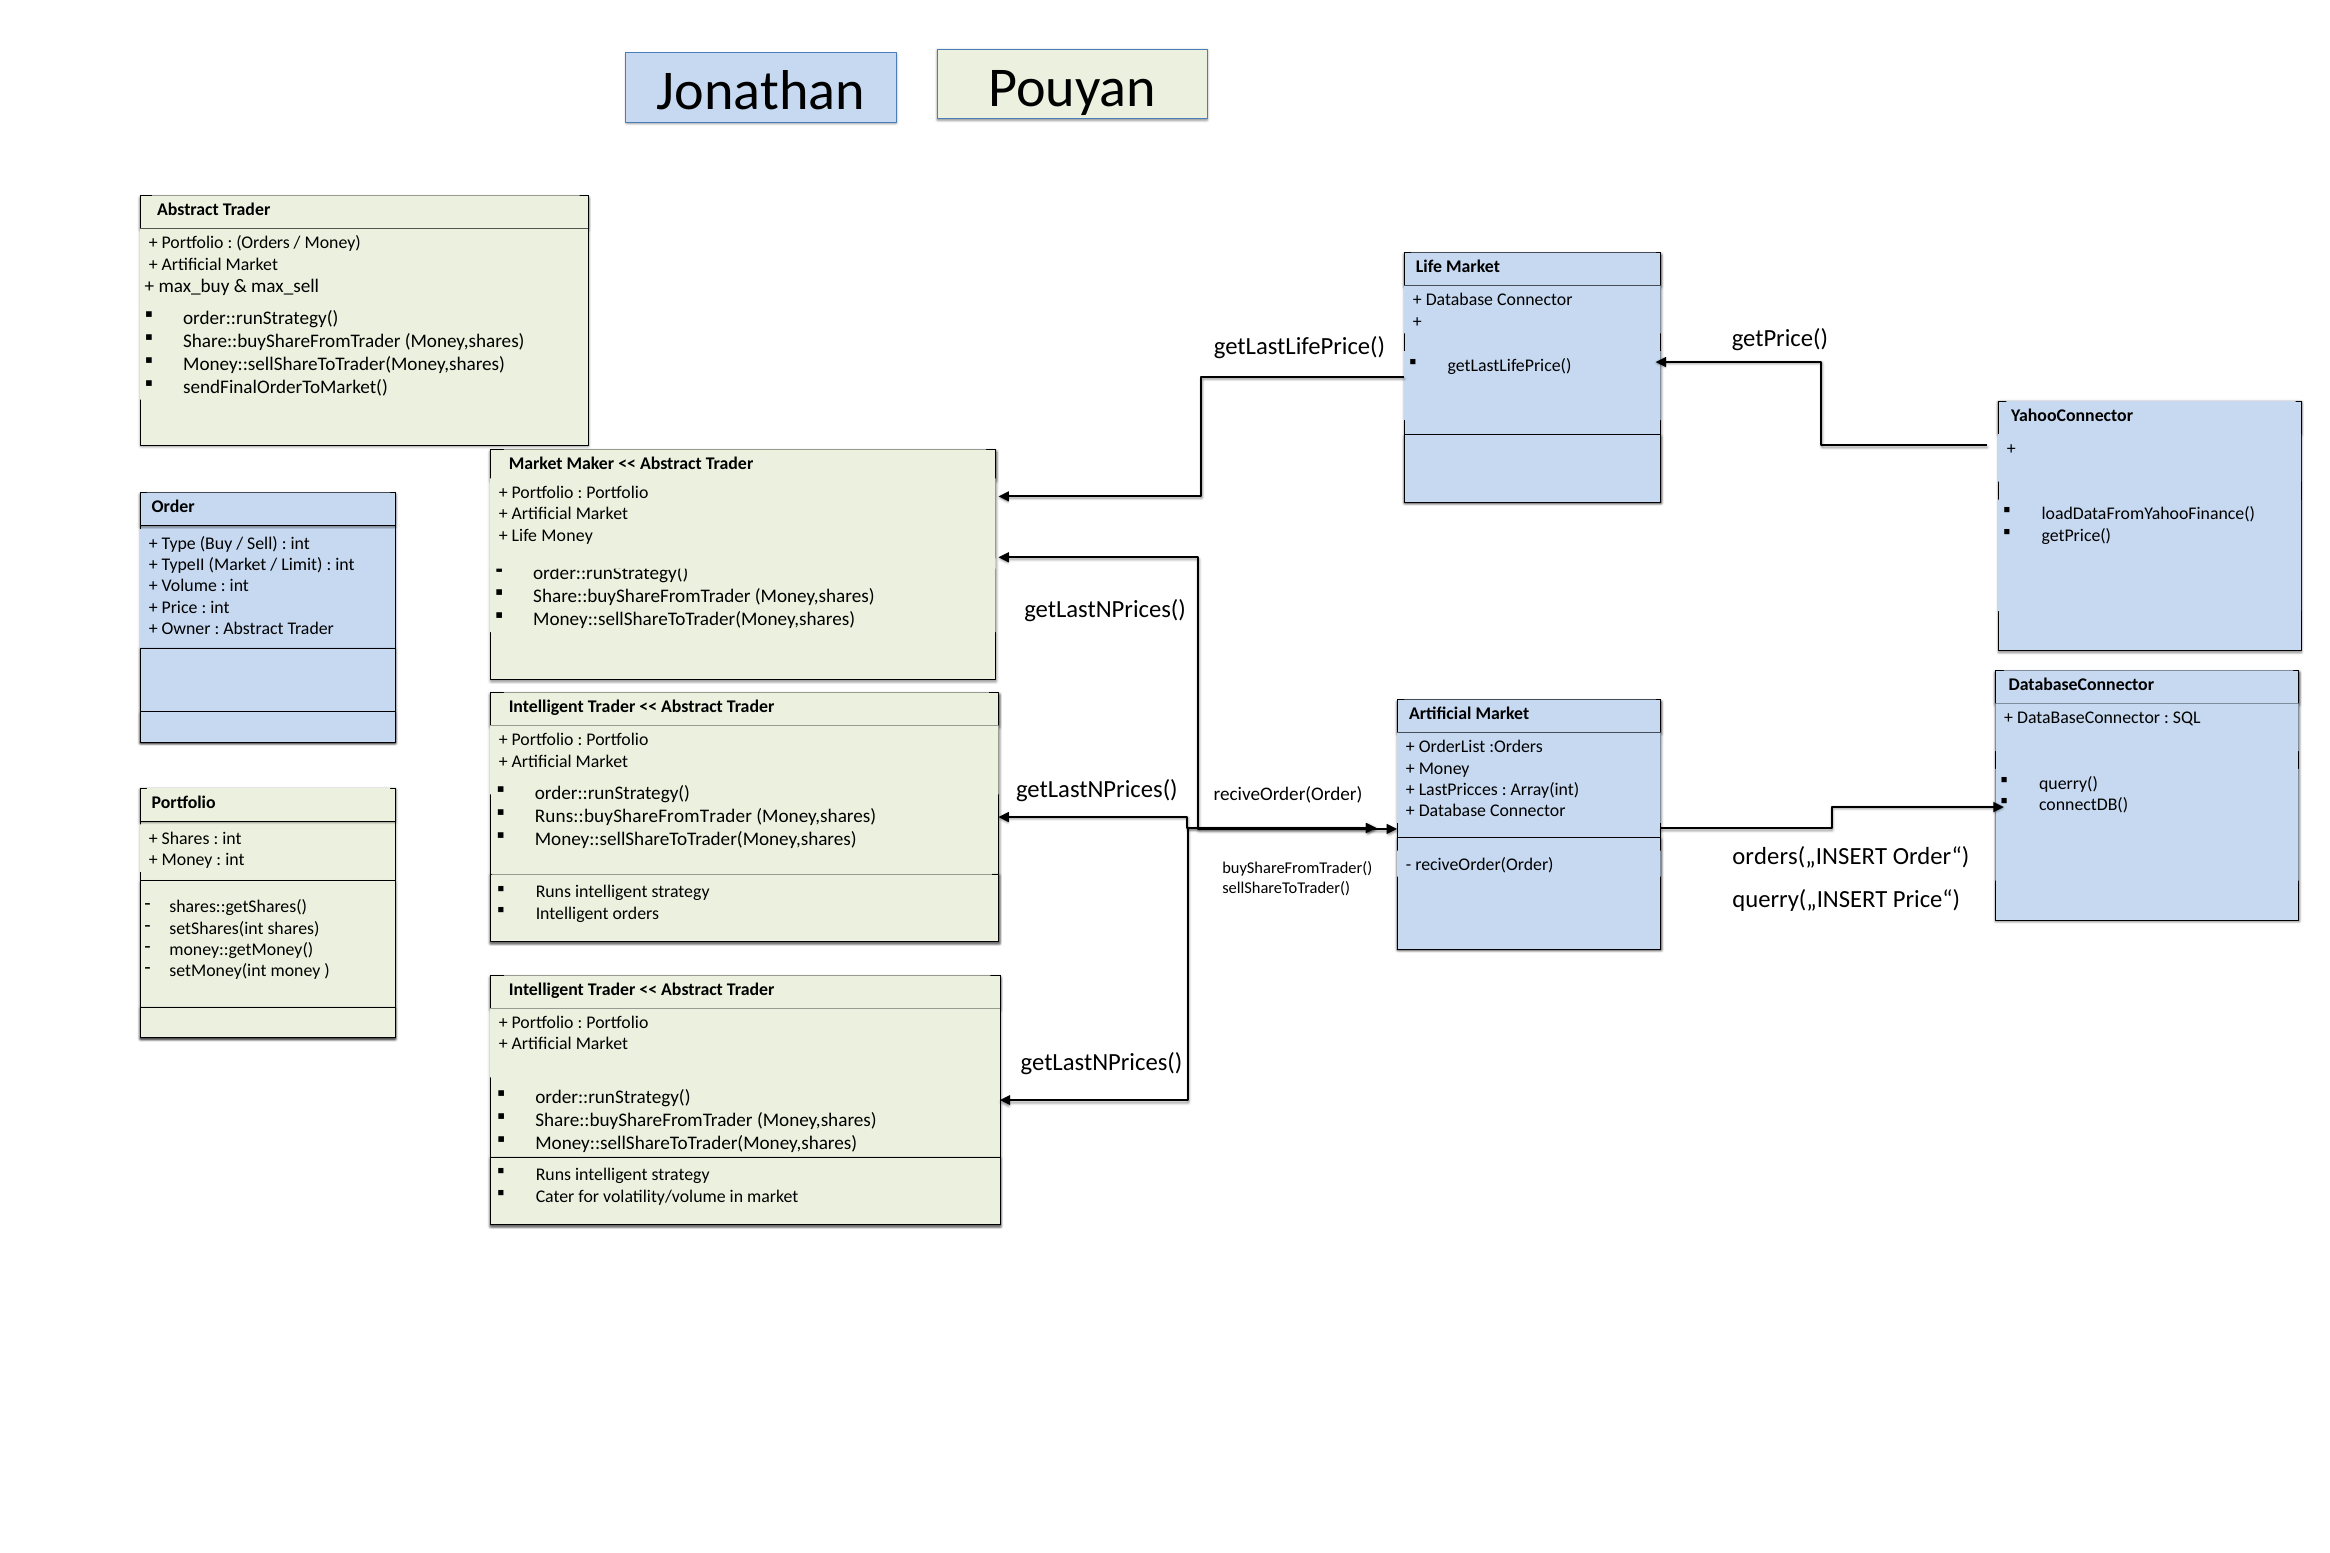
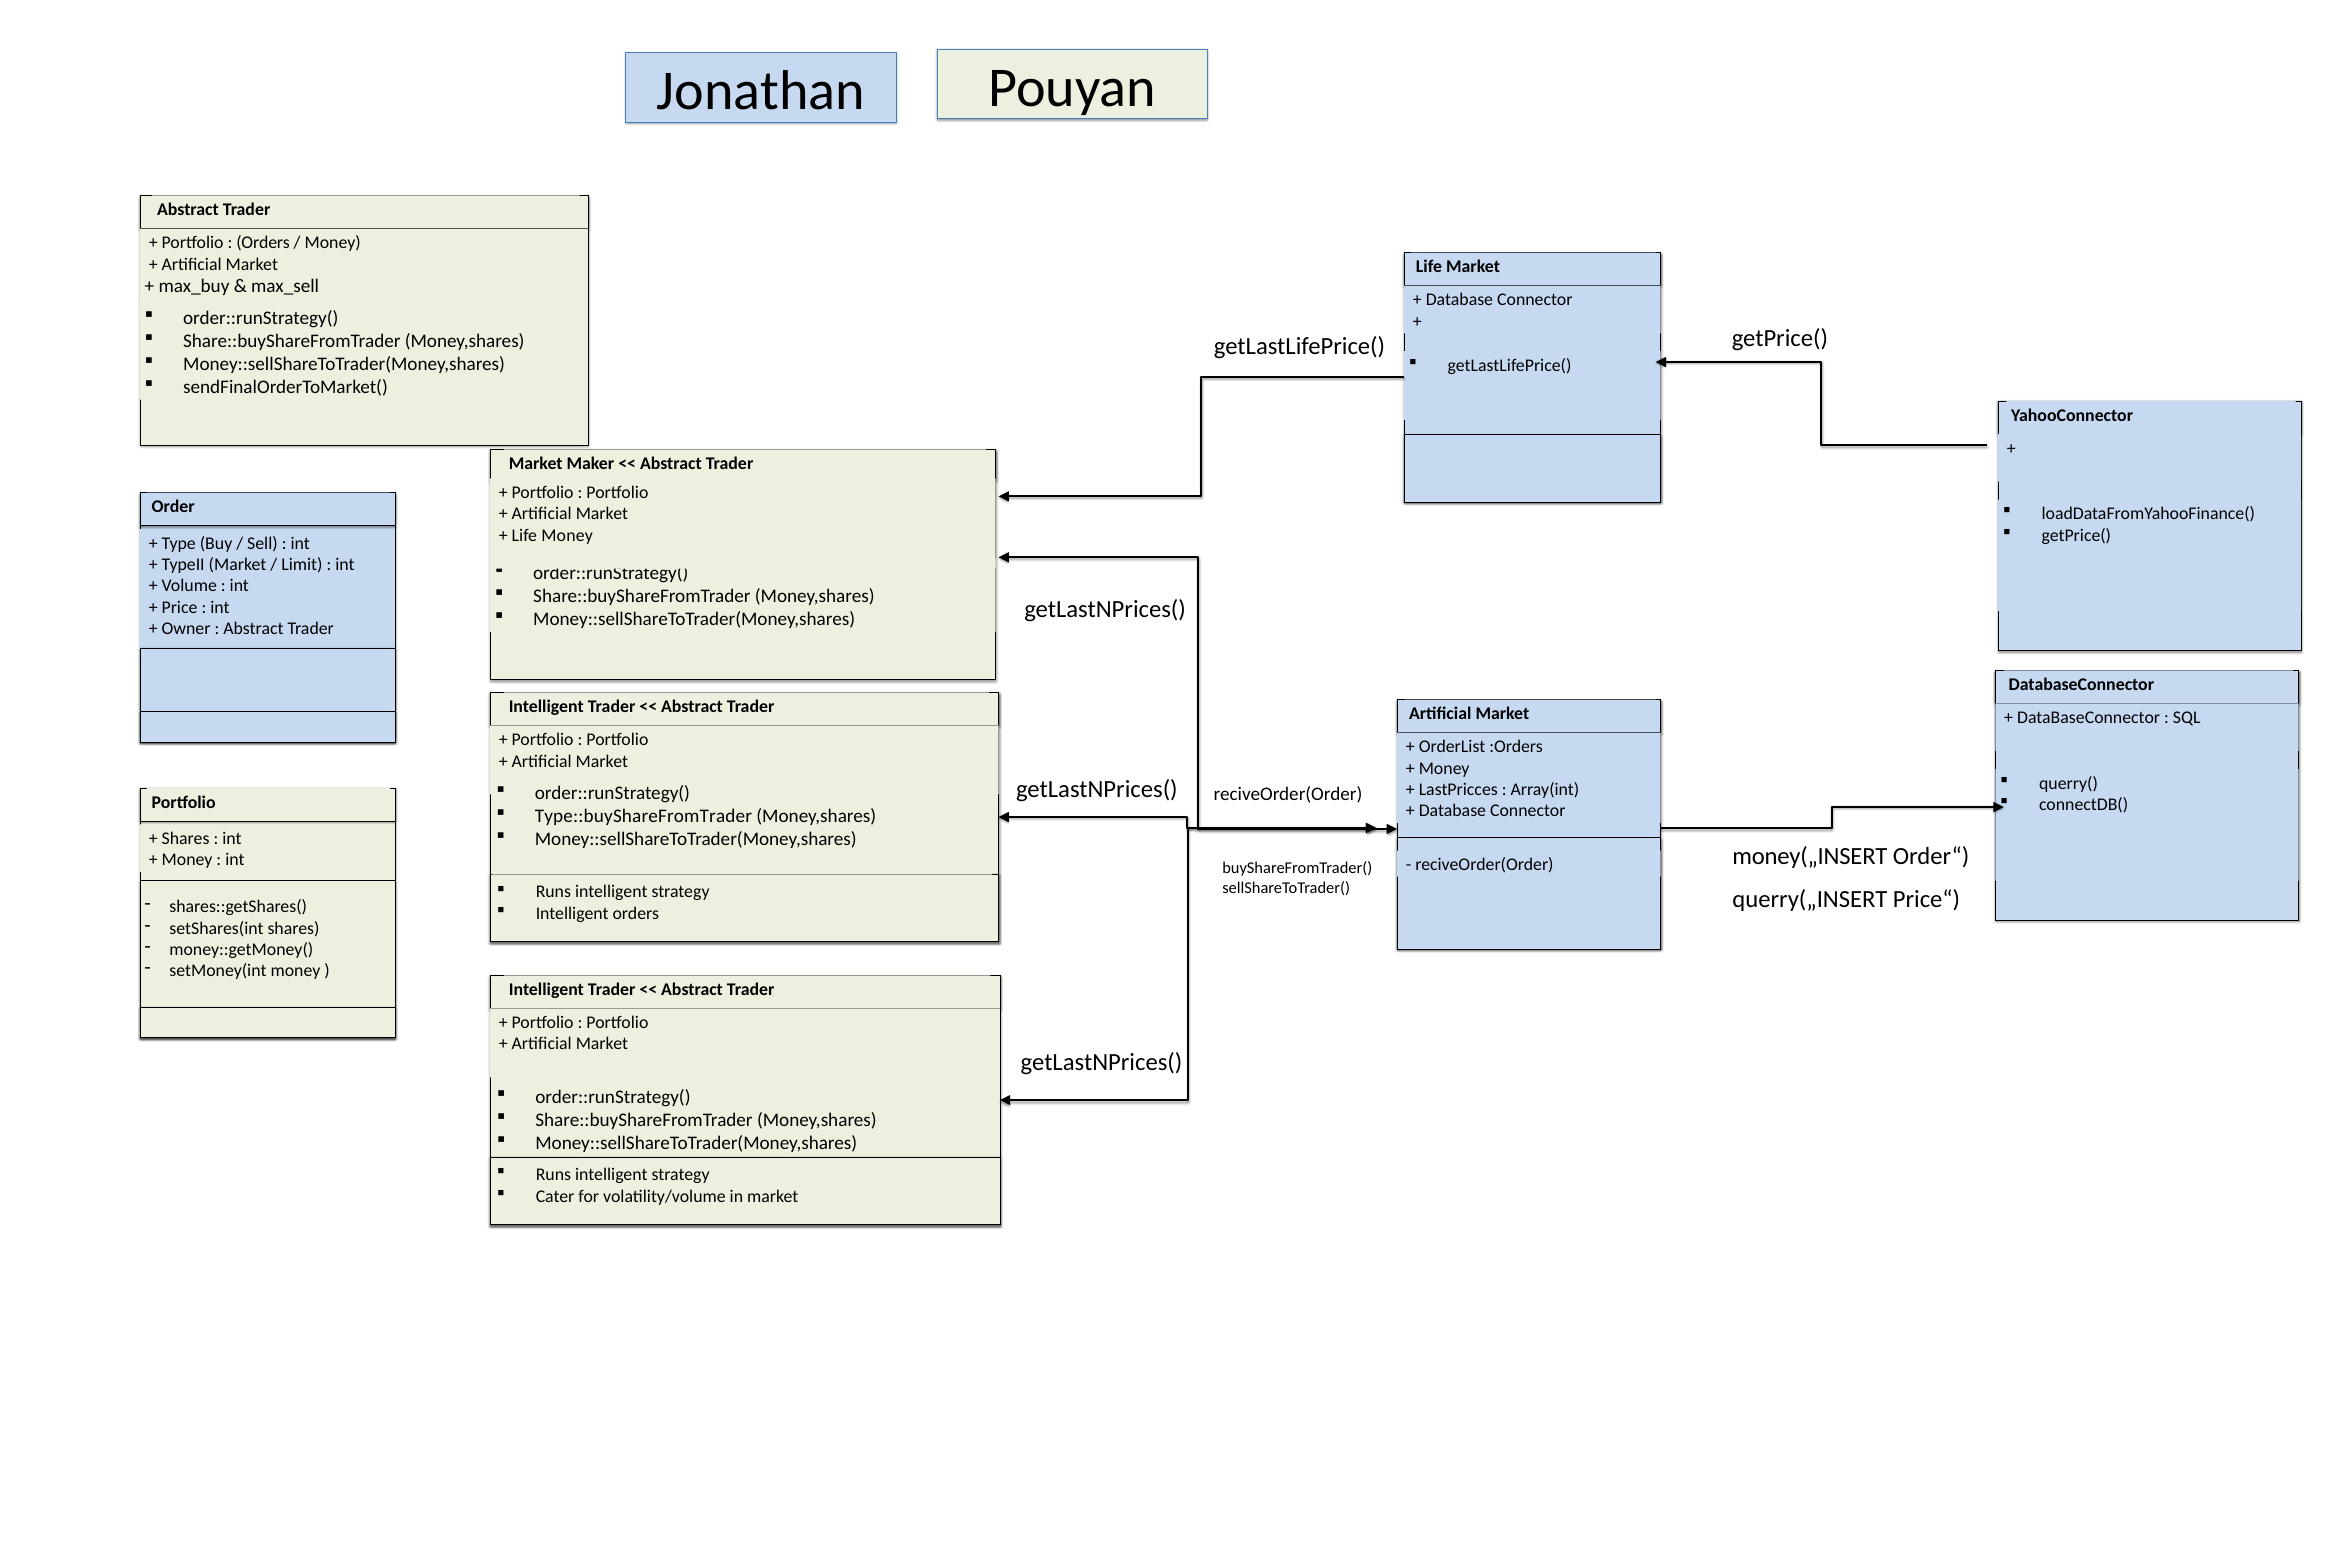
Runs::buyShareFromTrader: Runs::buyShareFromTrader -> Type::buyShareFromTrader
orders(„INSERT: orders(„INSERT -> money(„INSERT
